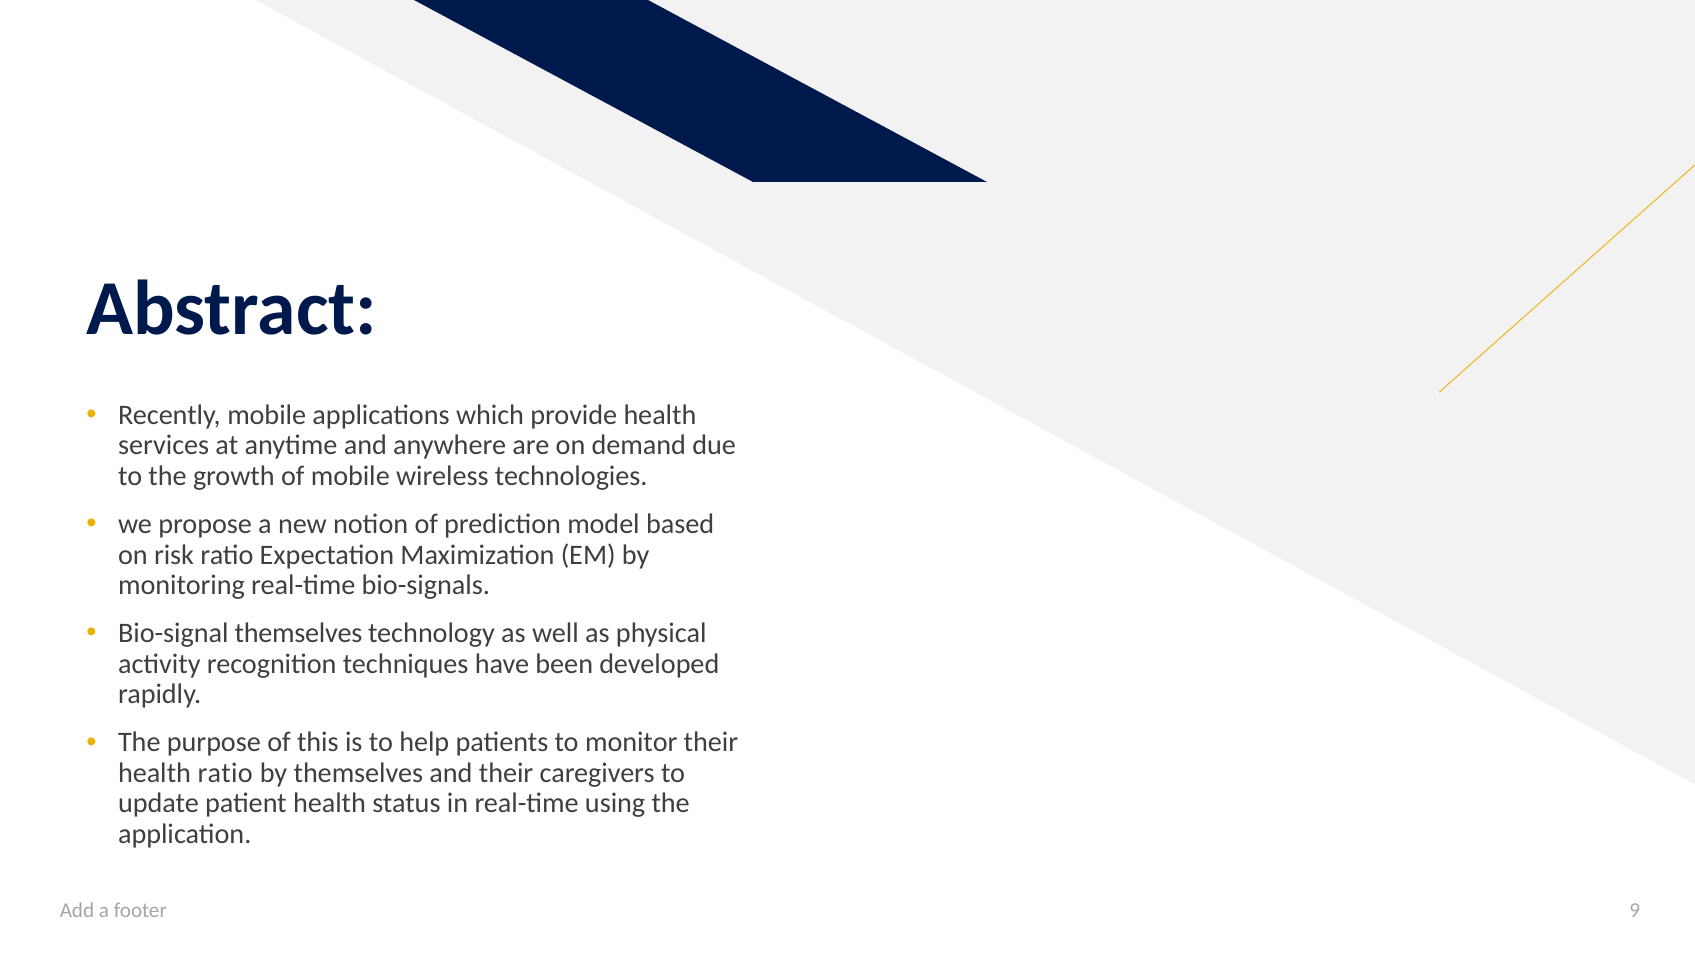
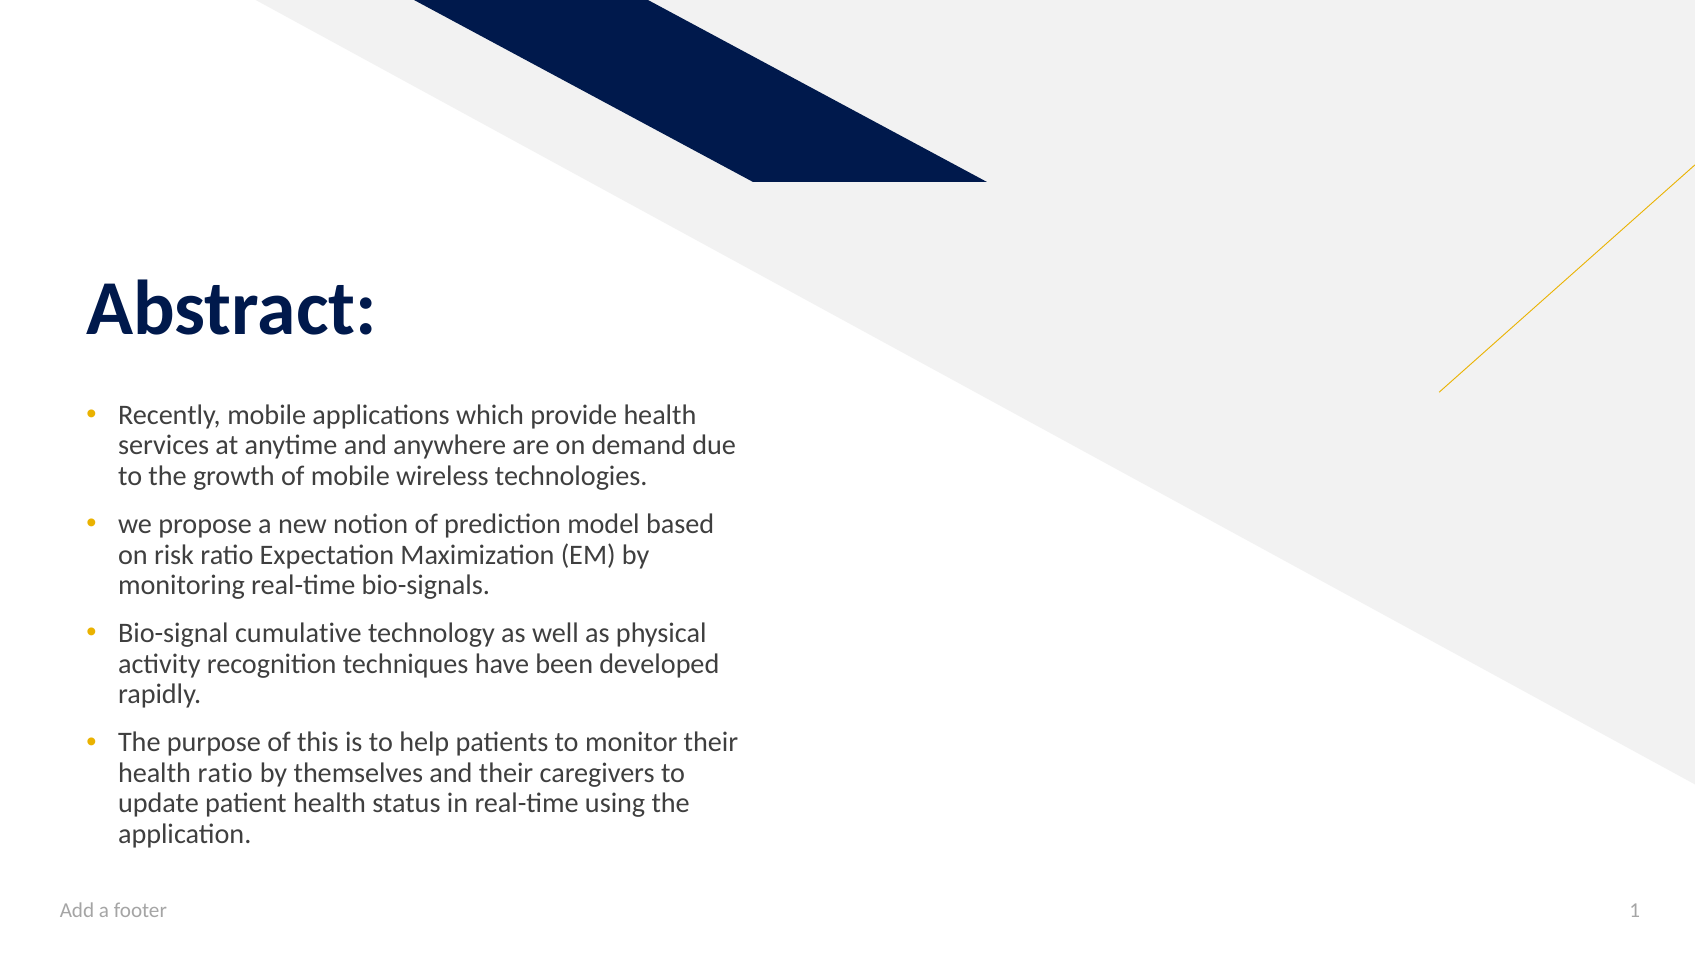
Bio-signal themselves: themselves -> cumulative
9: 9 -> 1
